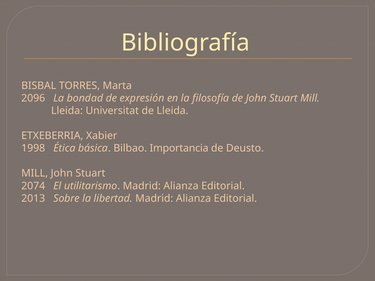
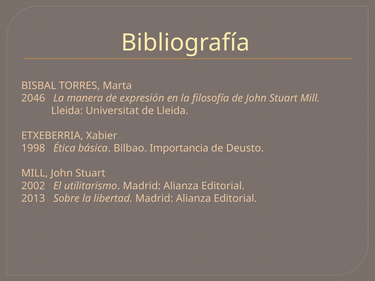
2096: 2096 -> 2046
bondad: bondad -> manera
2074: 2074 -> 2002
